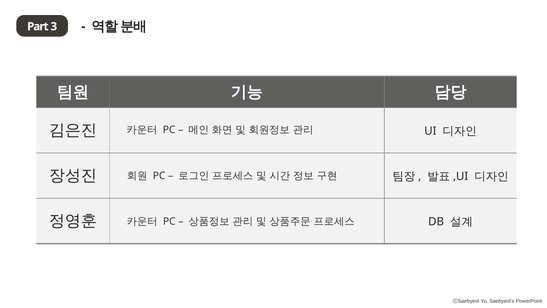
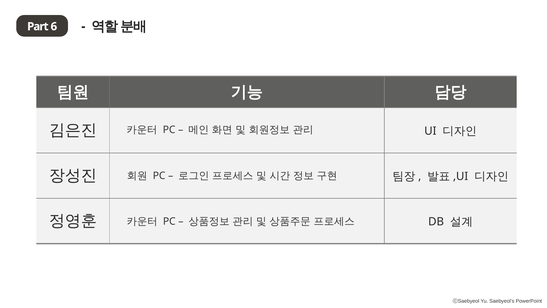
3: 3 -> 6
